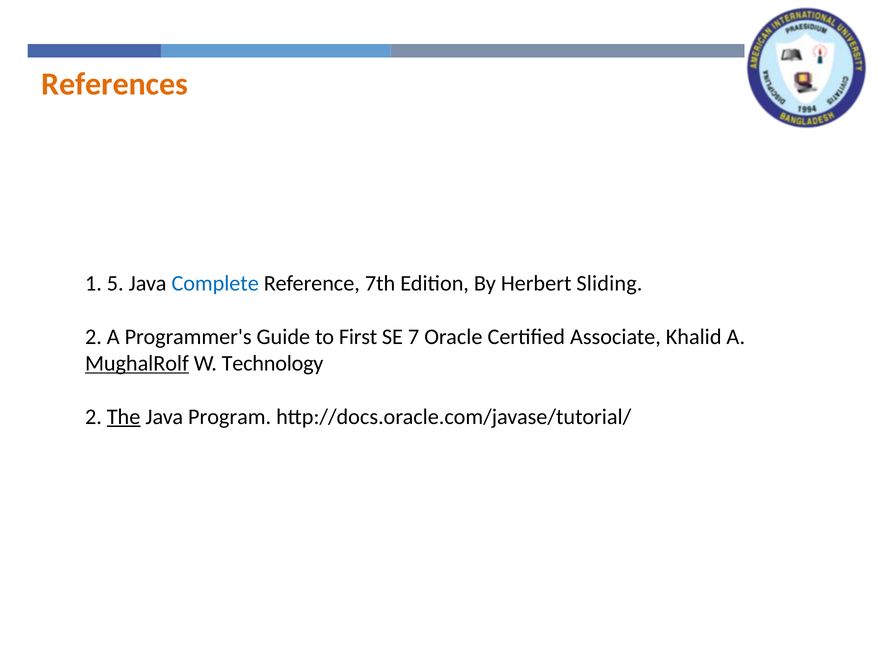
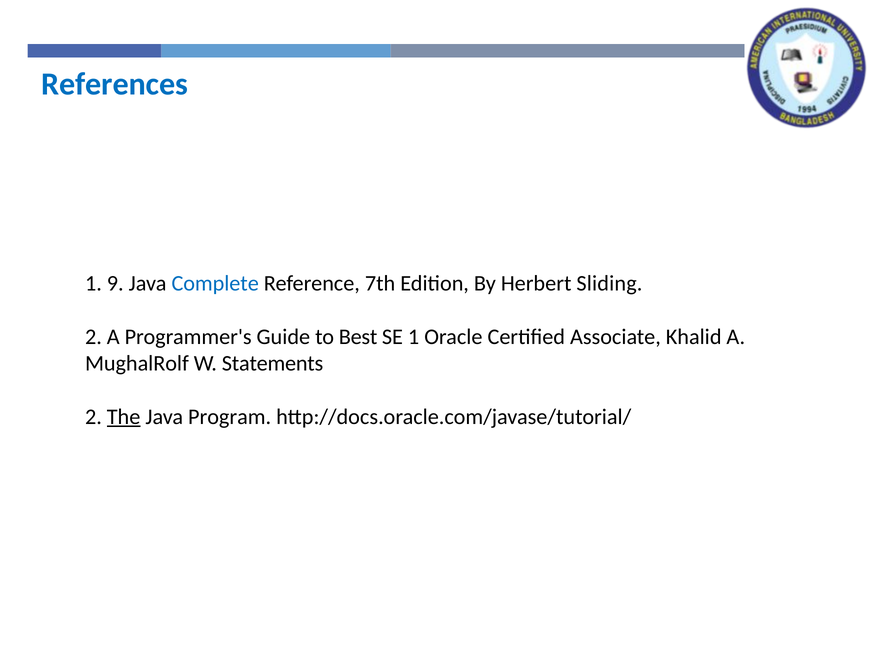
References colour: orange -> blue
5: 5 -> 9
First: First -> Best
SE 7: 7 -> 1
MughalRolf underline: present -> none
Technology: Technology -> Statements
